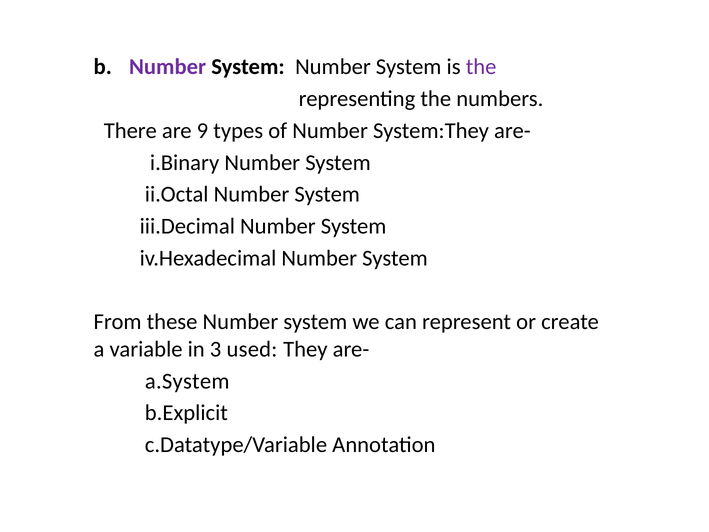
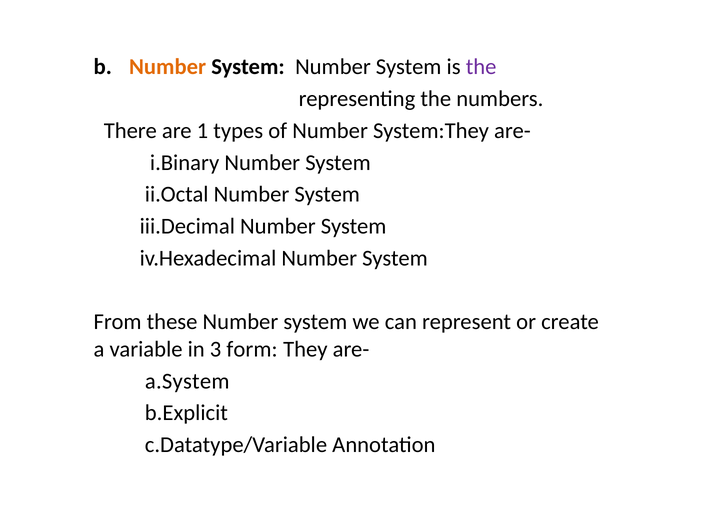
Number at (168, 67) colour: purple -> orange
9: 9 -> 1
used: used -> form
